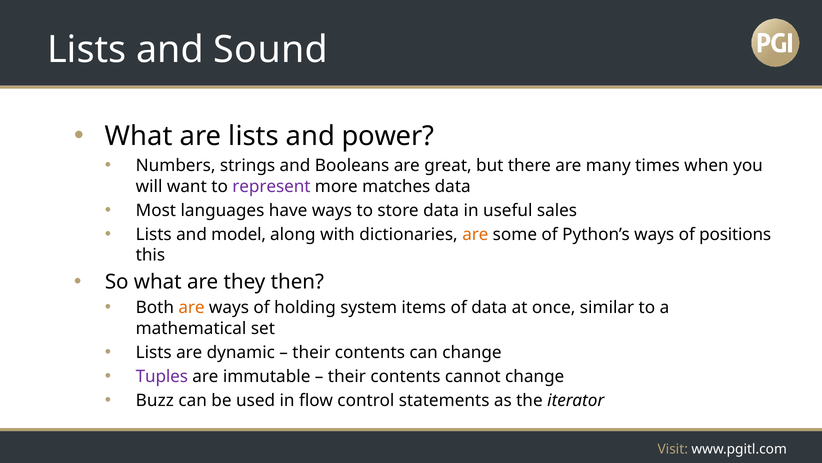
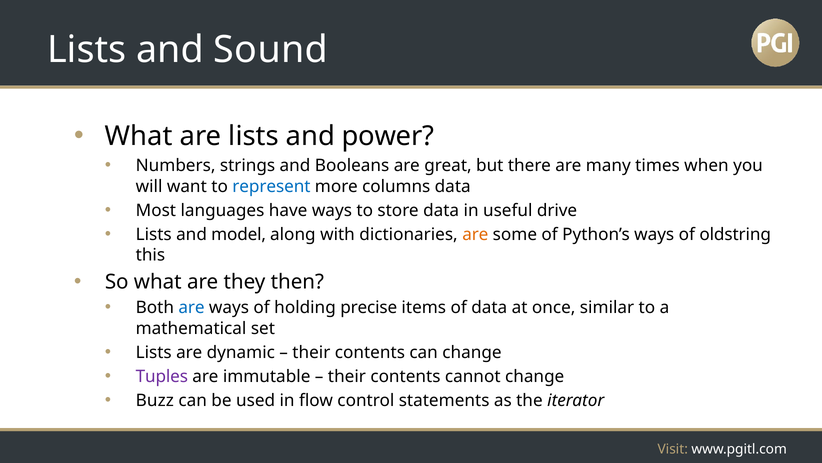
represent colour: purple -> blue
matches: matches -> columns
sales: sales -> drive
positions: positions -> oldstring
are at (192, 307) colour: orange -> blue
system: system -> precise
